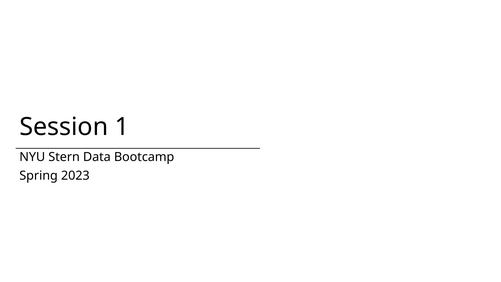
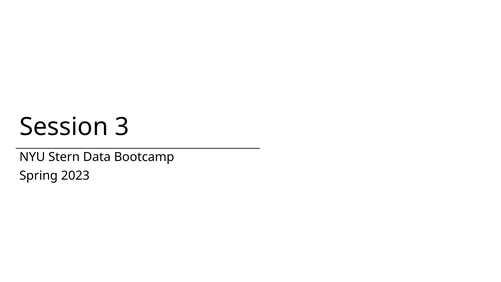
1: 1 -> 3
